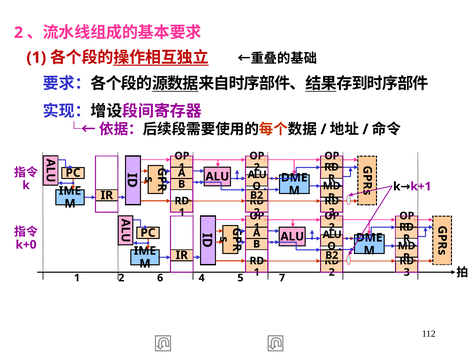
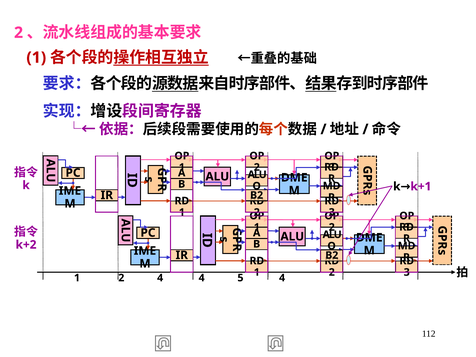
k+0: k+0 -> k+2
2 6: 6 -> 4
5 7: 7 -> 4
